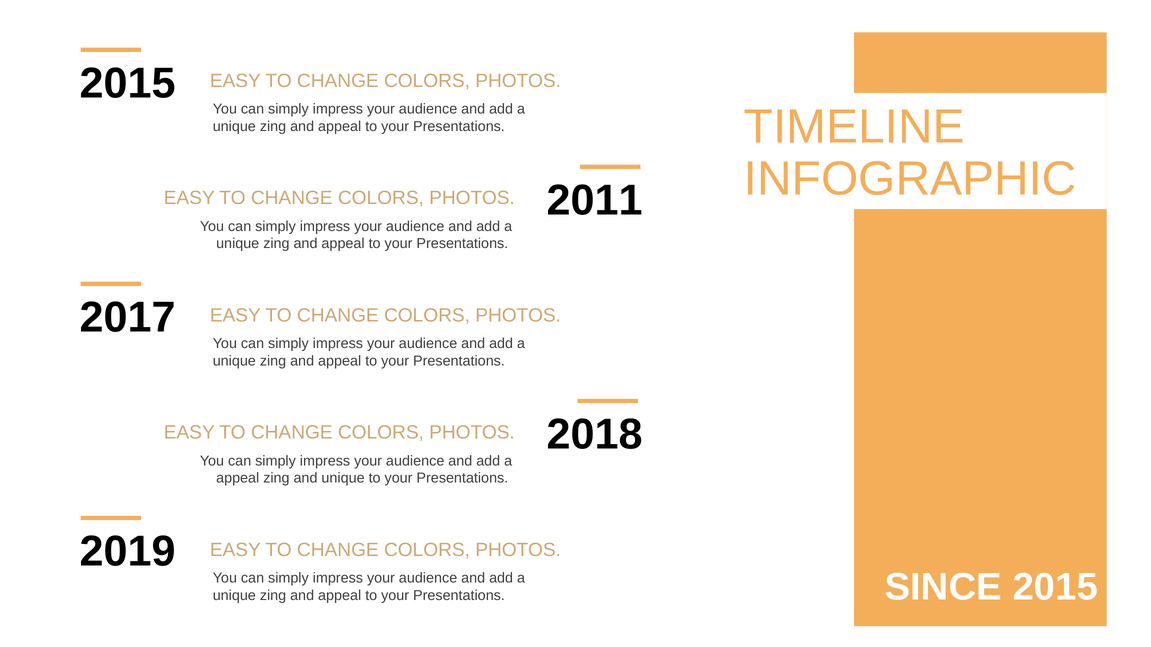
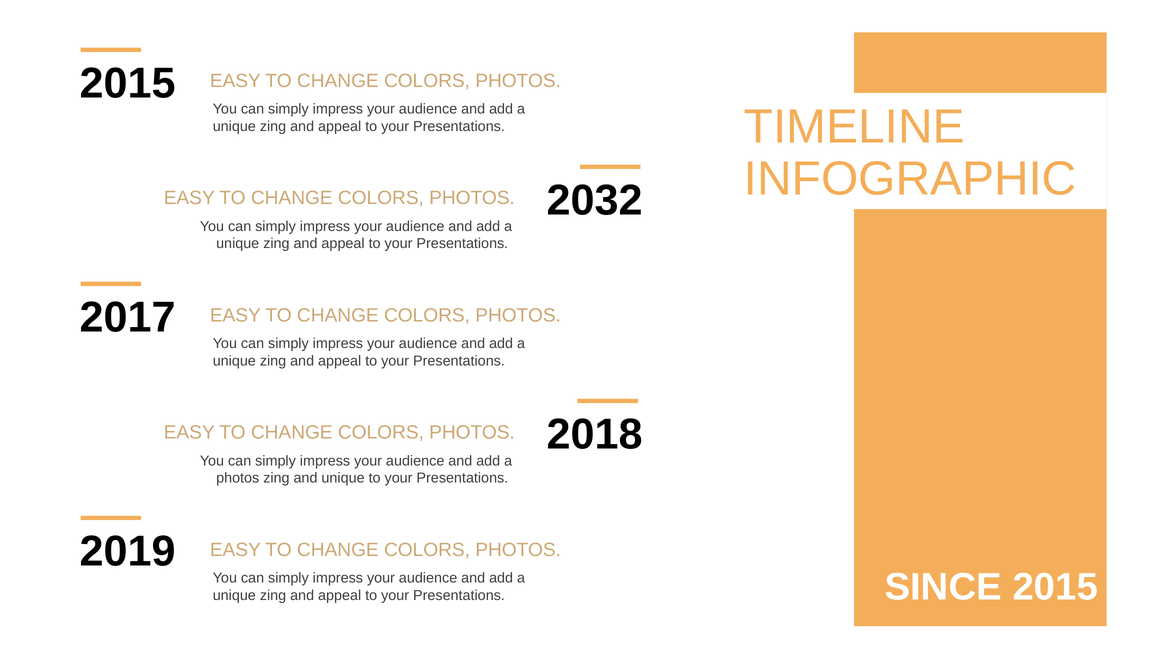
2011: 2011 -> 2032
appeal at (238, 478): appeal -> photos
